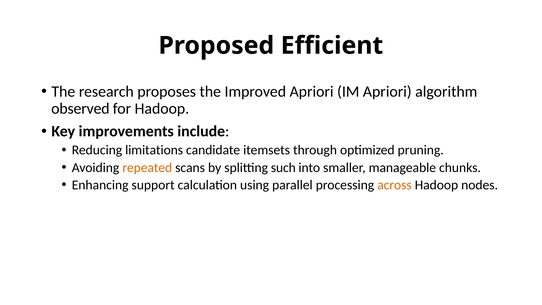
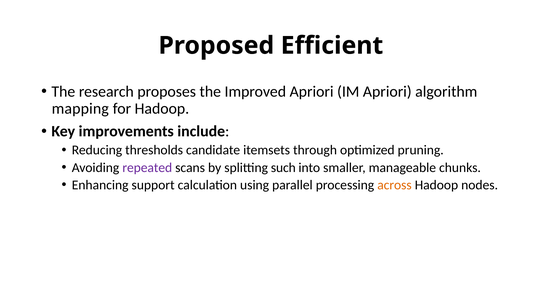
observed: observed -> mapping
limitations: limitations -> thresholds
repeated colour: orange -> purple
